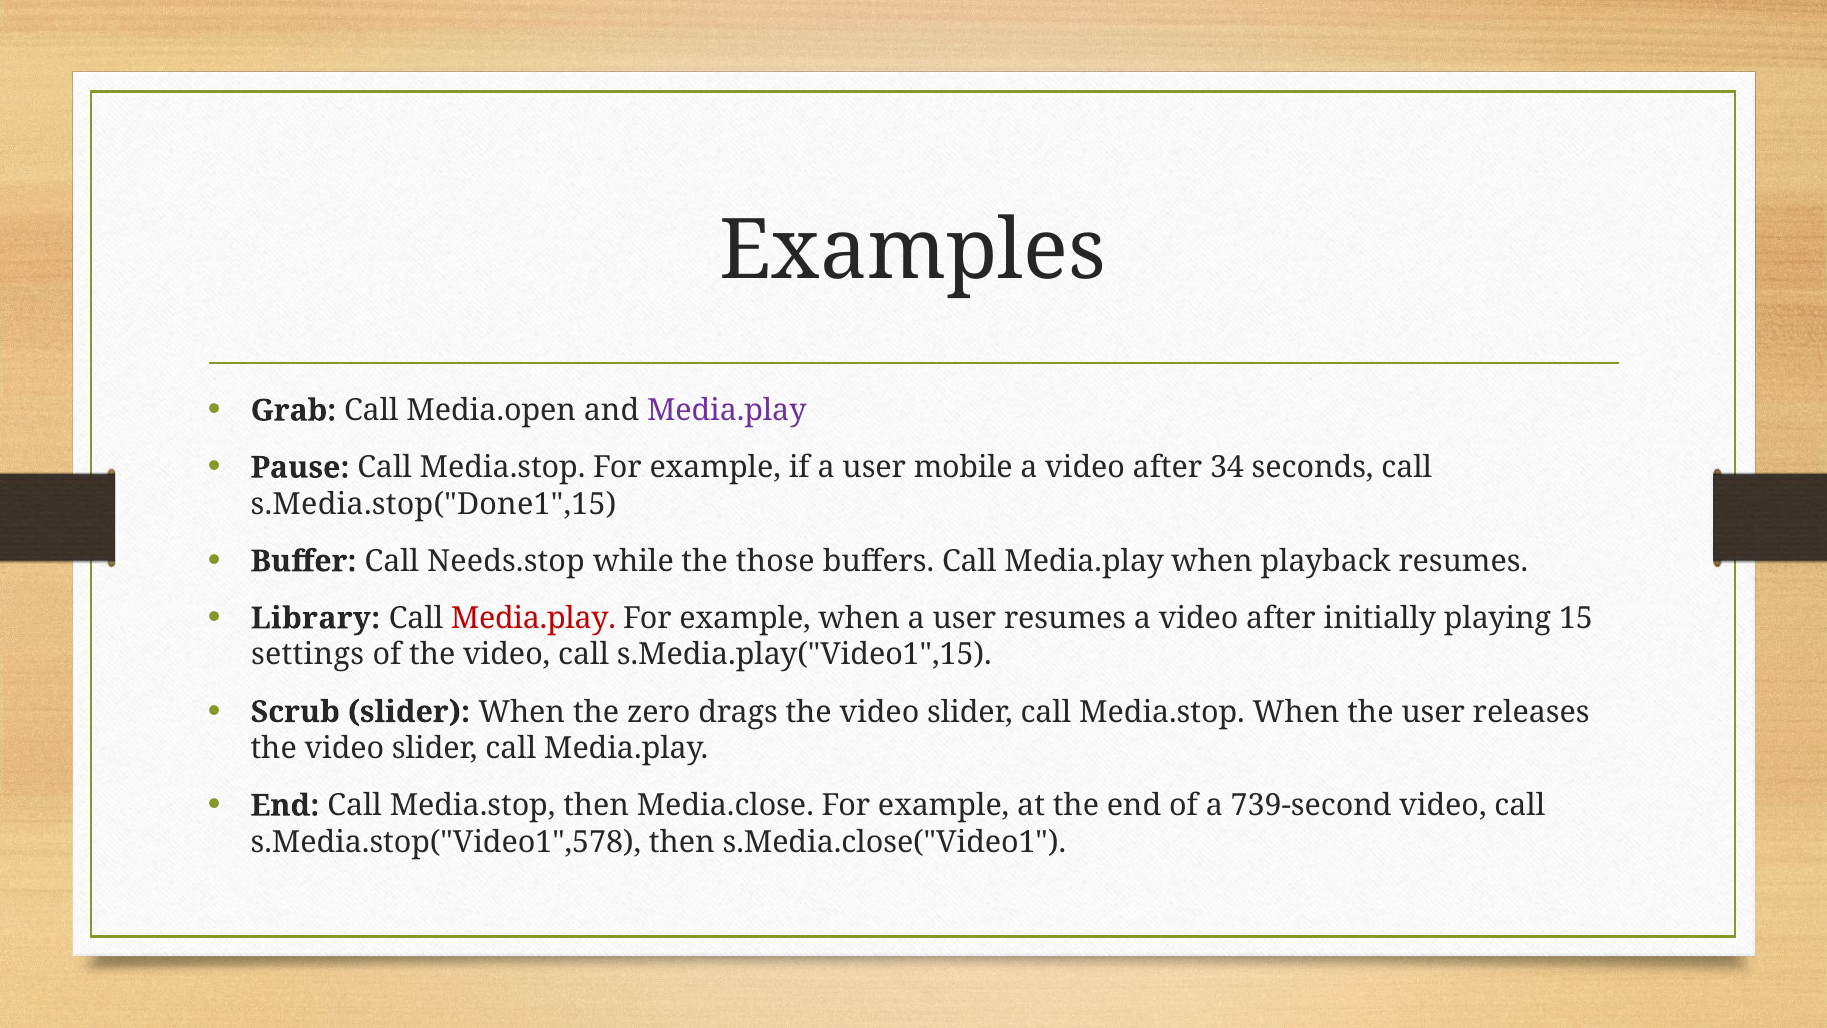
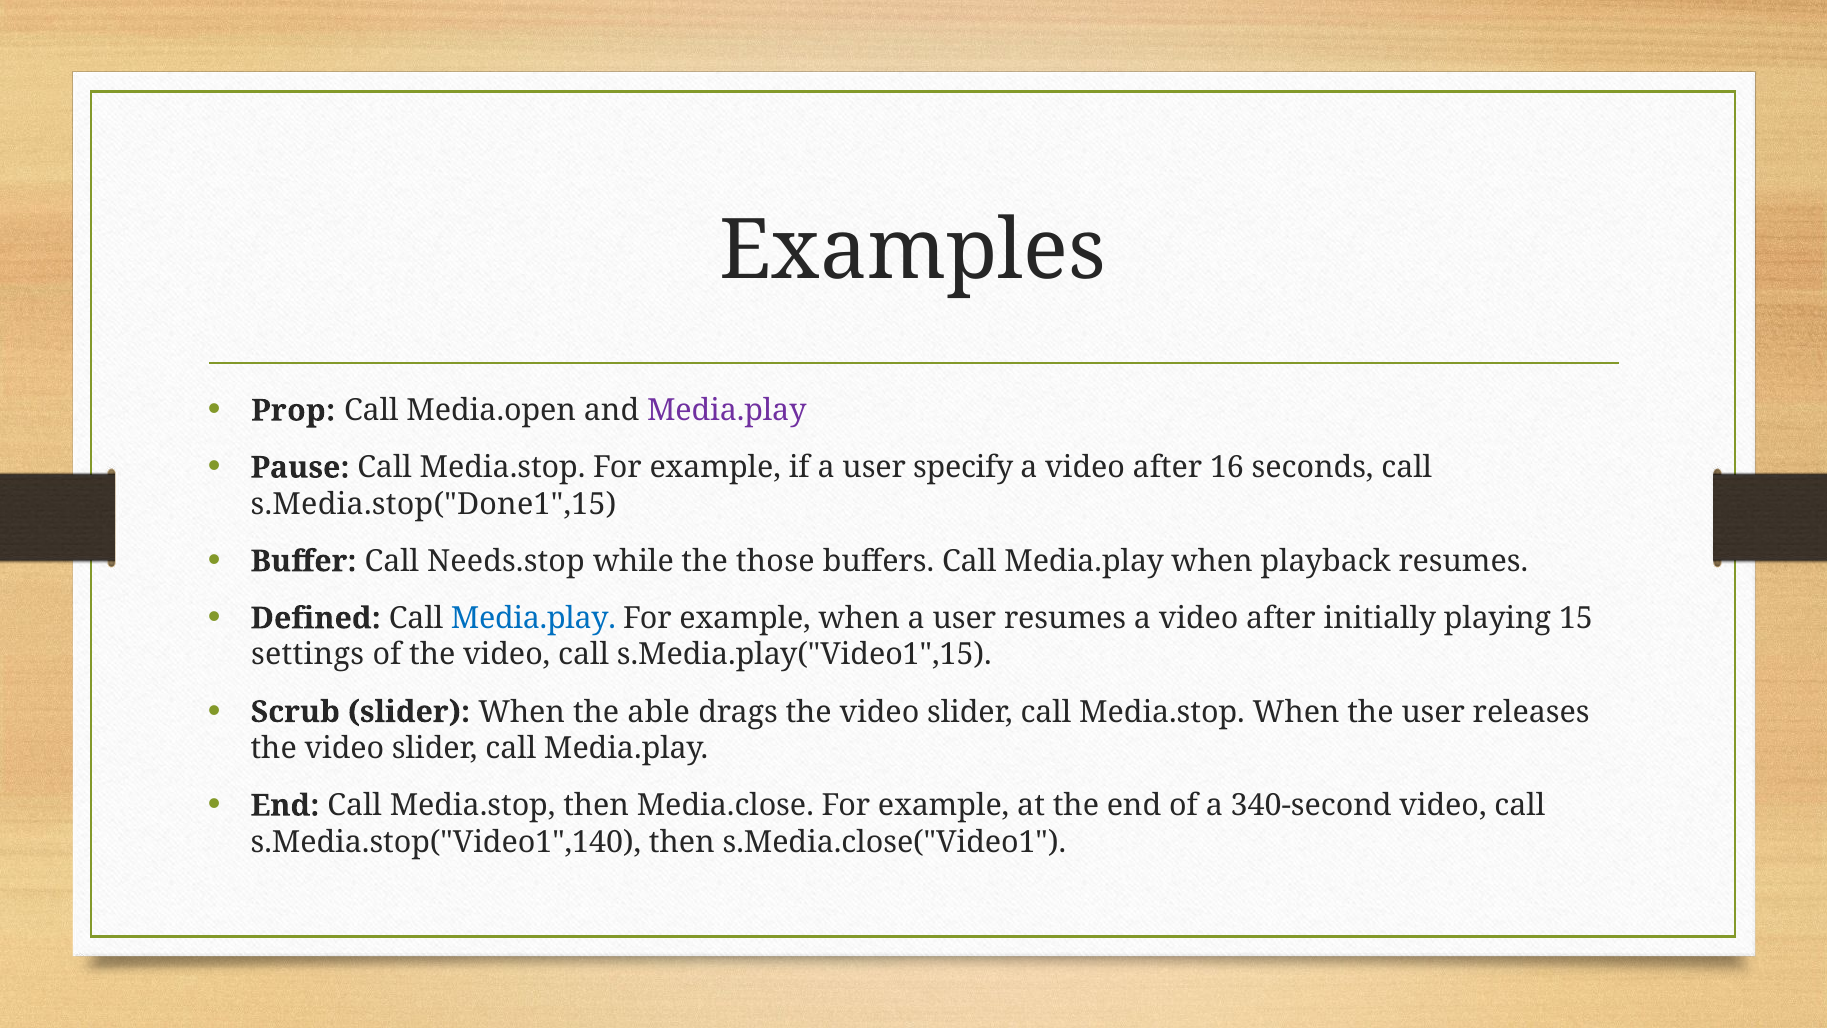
Grab: Grab -> Prop
mobile: mobile -> specify
34: 34 -> 16
Library: Library -> Defined
Media.play at (533, 618) colour: red -> blue
zero: zero -> able
739-second: 739-second -> 340-second
s.Media.stop("Video1",578: s.Media.stop("Video1",578 -> s.Media.stop("Video1",140
